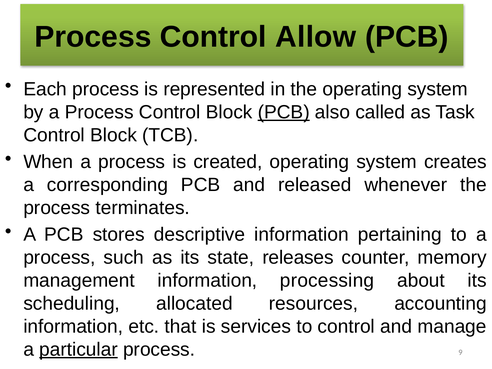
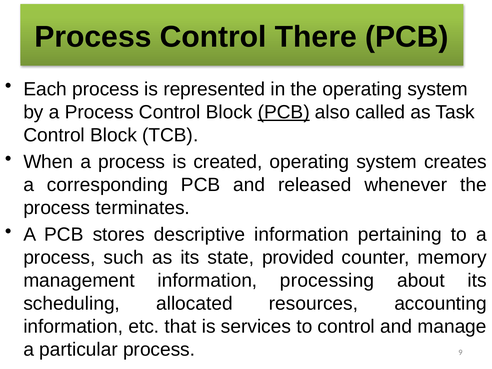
Allow: Allow -> There
releases: releases -> provided
particular underline: present -> none
